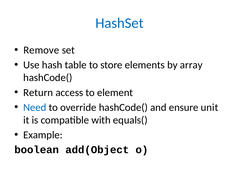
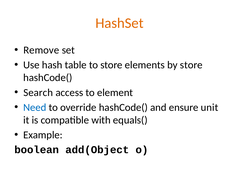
HashSet colour: blue -> orange
by array: array -> store
Return: Return -> Search
